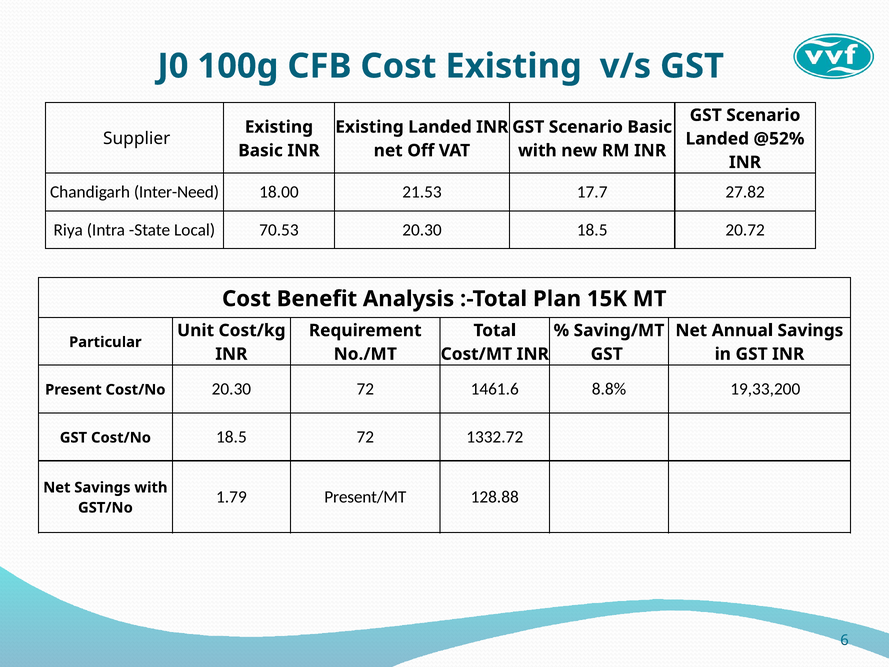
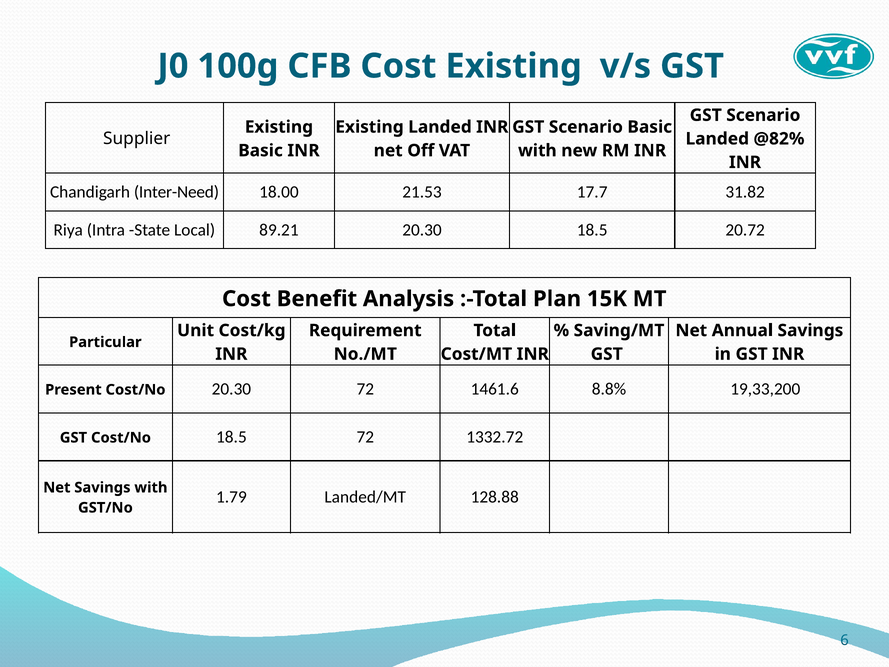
@52%: @52% -> @82%
27.82: 27.82 -> 31.82
70.53: 70.53 -> 89.21
Present/MT: Present/MT -> Landed/MT
